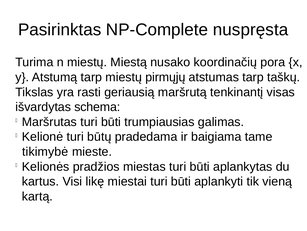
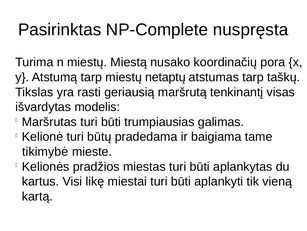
pirmųjų: pirmųjų -> netaptų
schema: schema -> modelis
